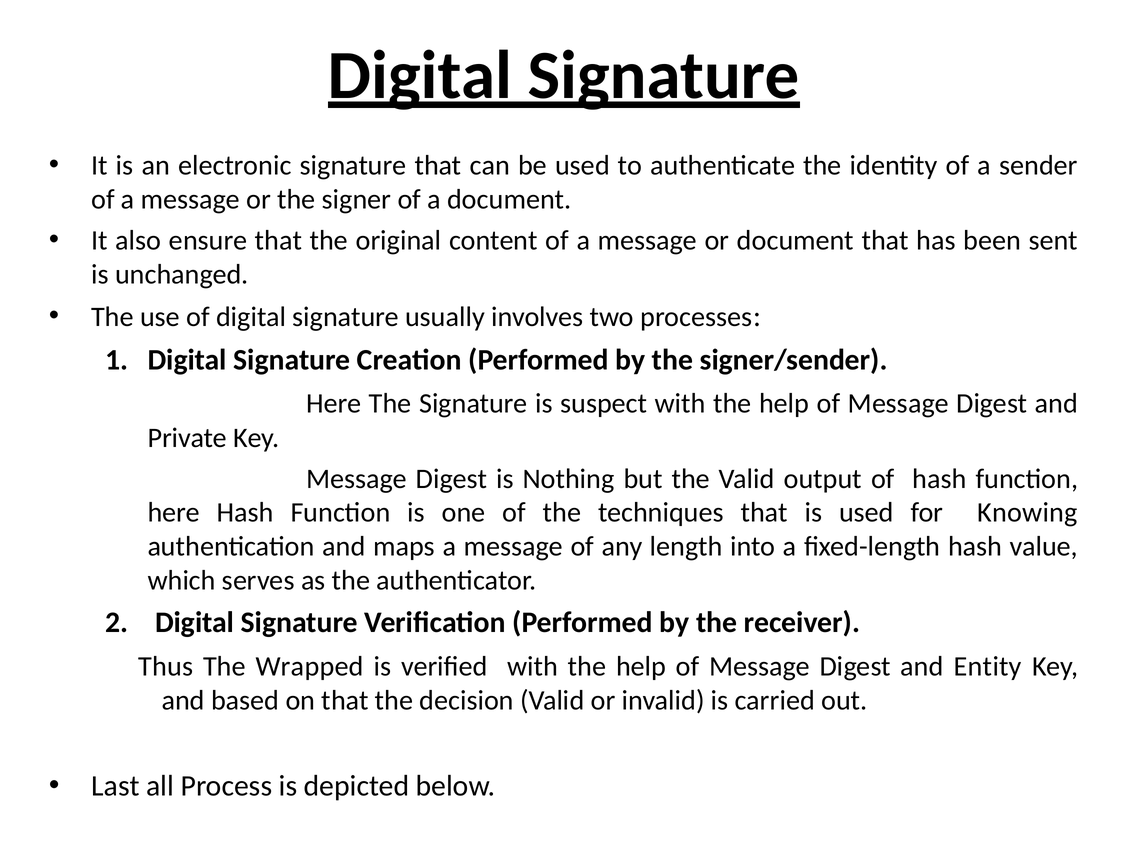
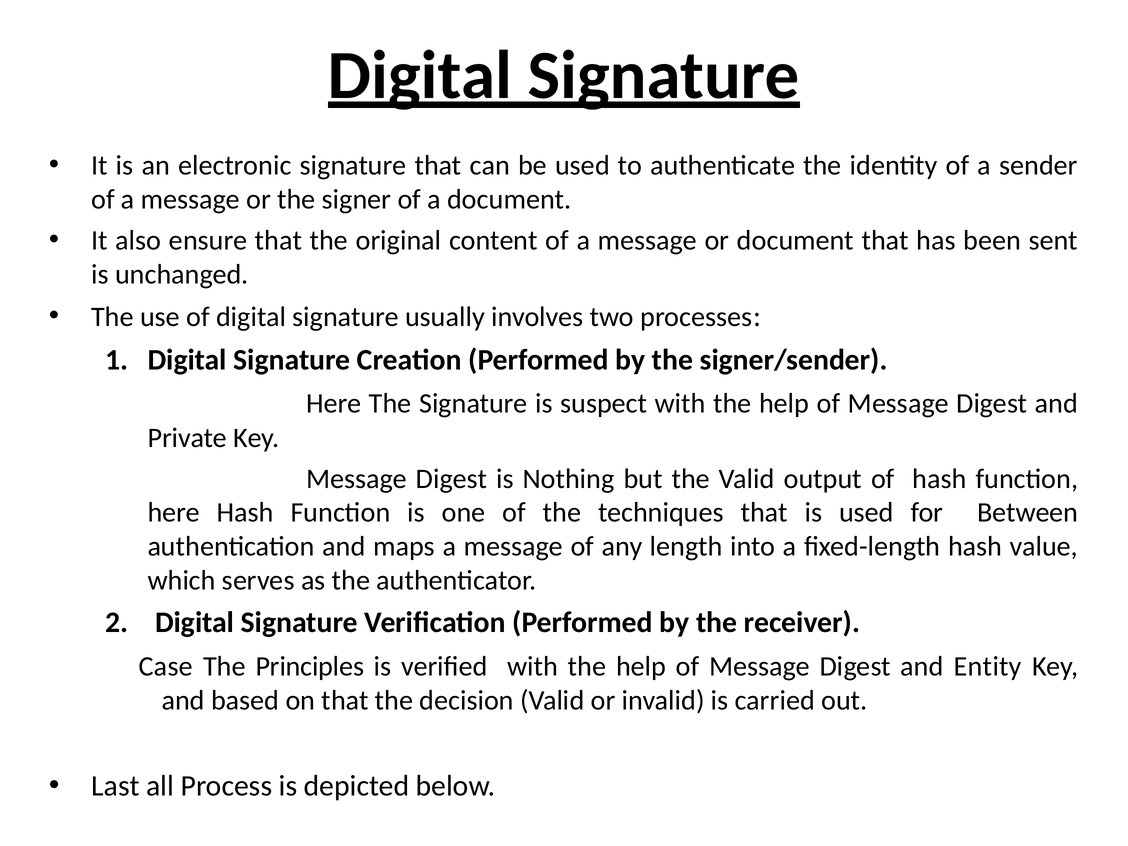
Knowing: Knowing -> Between
Thus: Thus -> Case
Wrapped: Wrapped -> Principles
